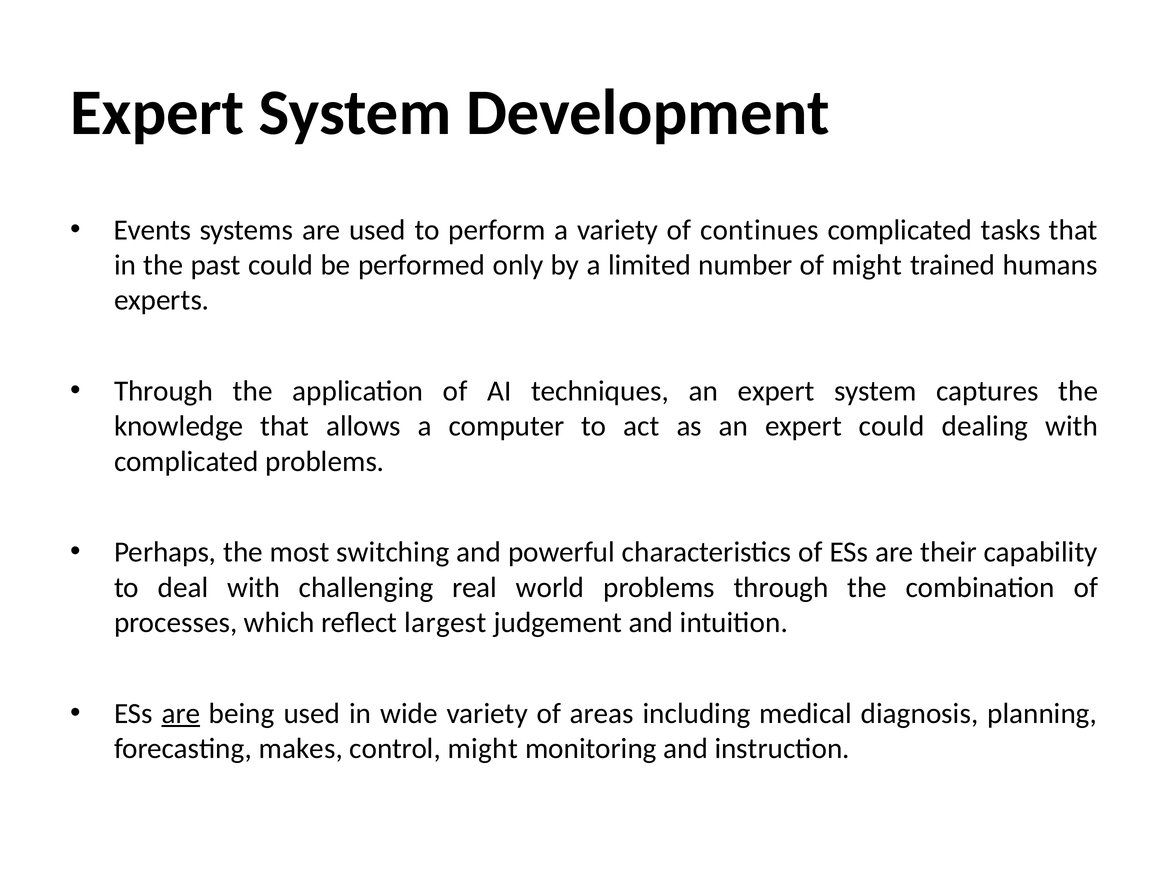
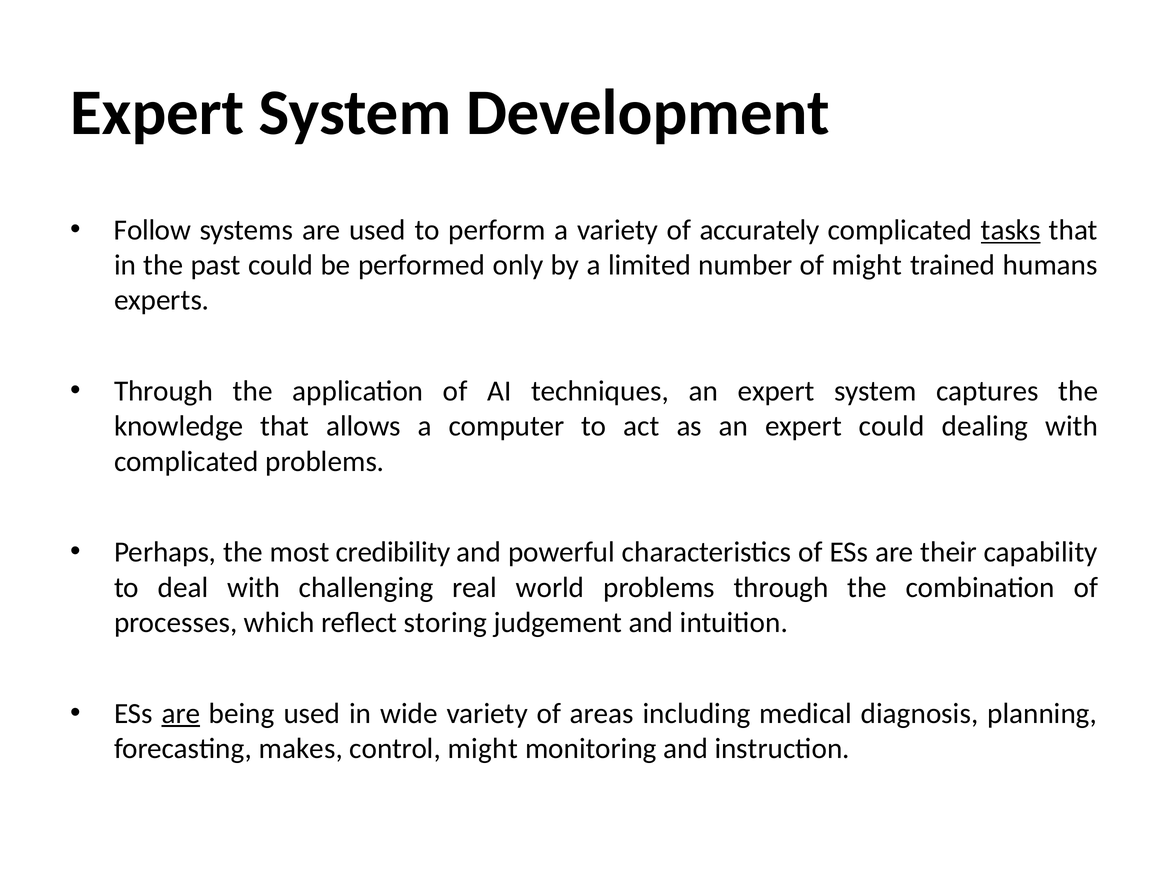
Events: Events -> Follow
continues: continues -> accurately
tasks underline: none -> present
switching: switching -> credibility
largest: largest -> storing
